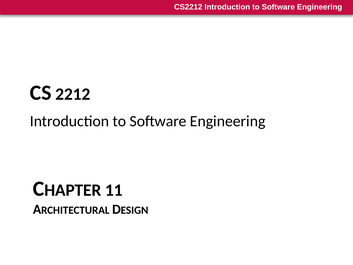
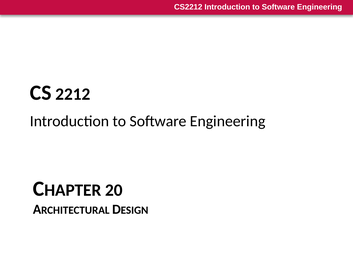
11: 11 -> 20
